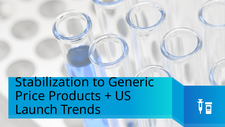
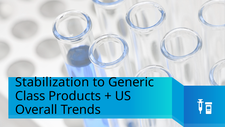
Price: Price -> Class
Launch: Launch -> Overall
